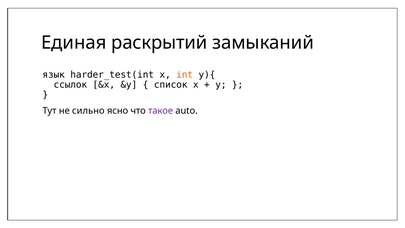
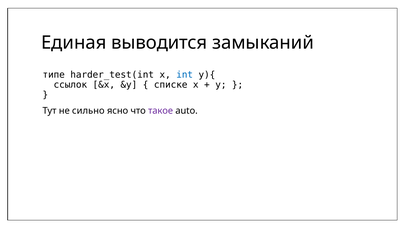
раскрытий: раскрытий -> выводится
язык: язык -> типе
int colour: orange -> blue
список: список -> списке
